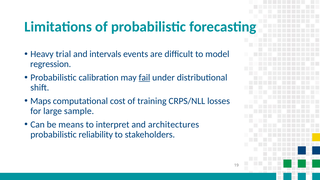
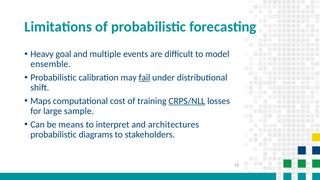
trial: trial -> goal
intervals: intervals -> multiple
regression: regression -> ensemble
CRPS/NLL underline: none -> present
reliability: reliability -> diagrams
